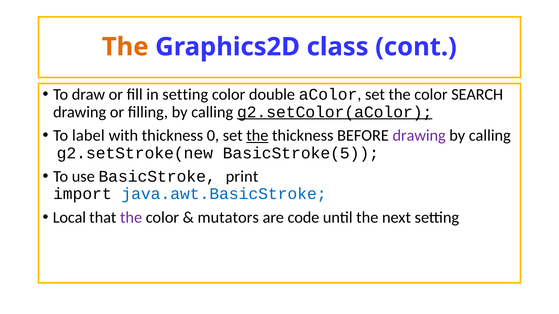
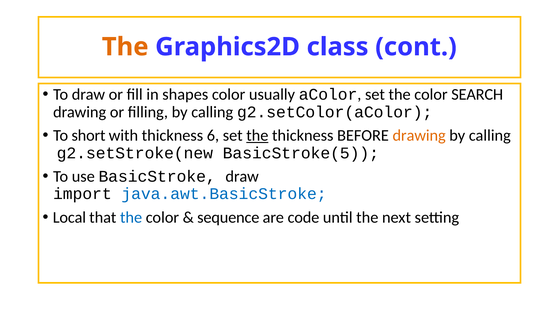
in setting: setting -> shapes
double: double -> usually
g2.setColor(aColor underline: present -> none
label: label -> short
0: 0 -> 6
drawing at (419, 136) colour: purple -> orange
BasicStroke print: print -> draw
the at (131, 218) colour: purple -> blue
mutators: mutators -> sequence
